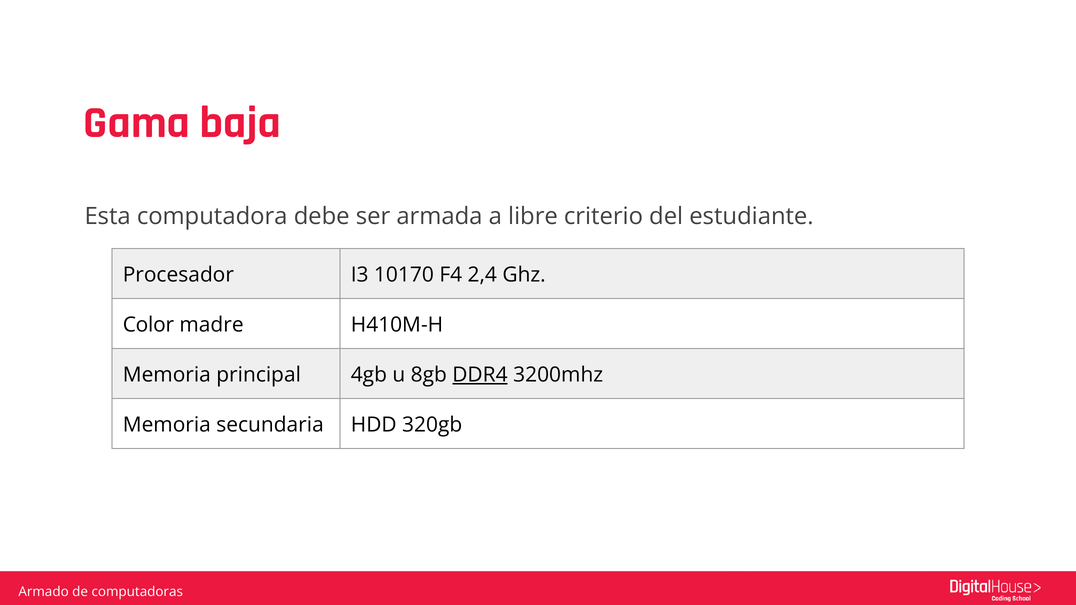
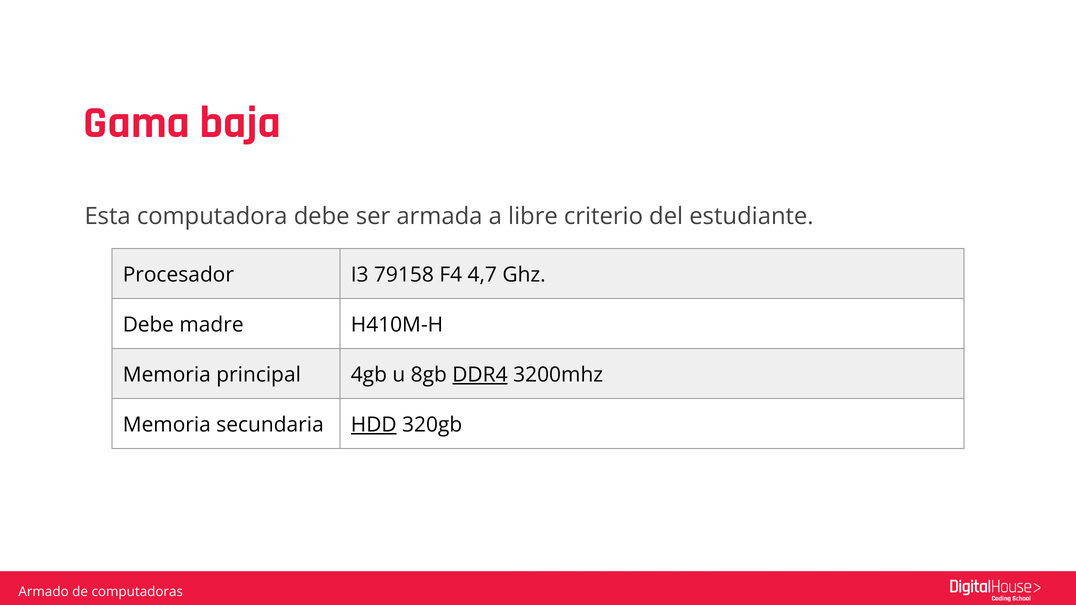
10170: 10170 -> 79158
2,4: 2,4 -> 4,7
Color at (148, 325): Color -> Debe
HDD underline: none -> present
